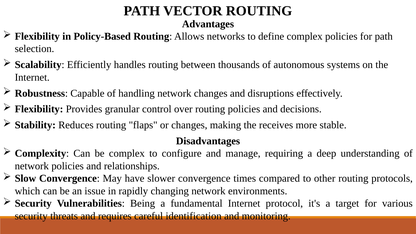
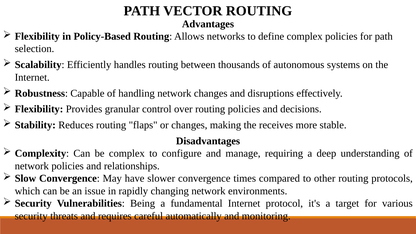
identification: identification -> automatically
